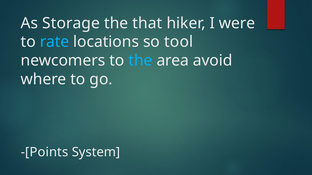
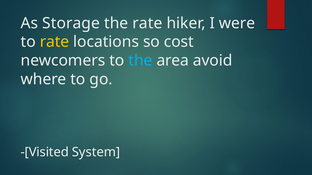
the that: that -> rate
rate at (54, 42) colour: light blue -> yellow
tool: tool -> cost
-[Points: -[Points -> -[Visited
